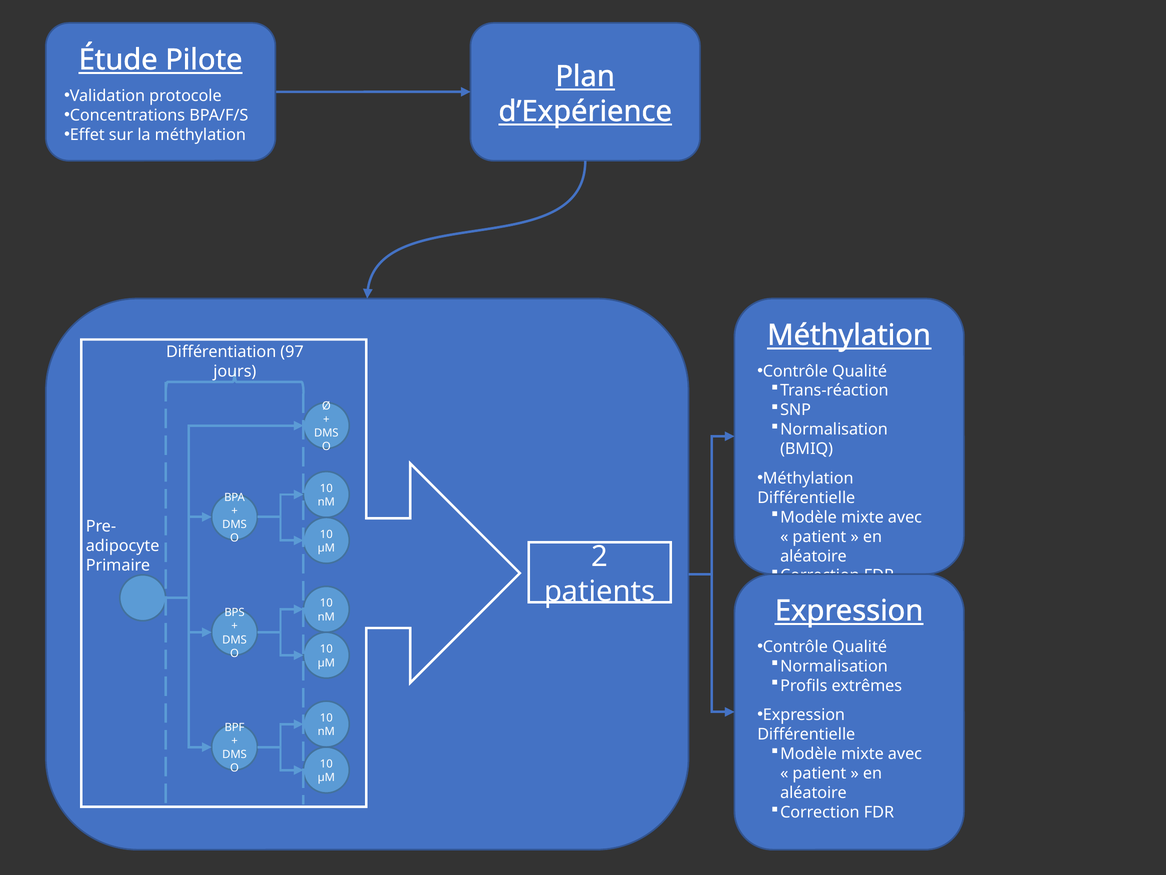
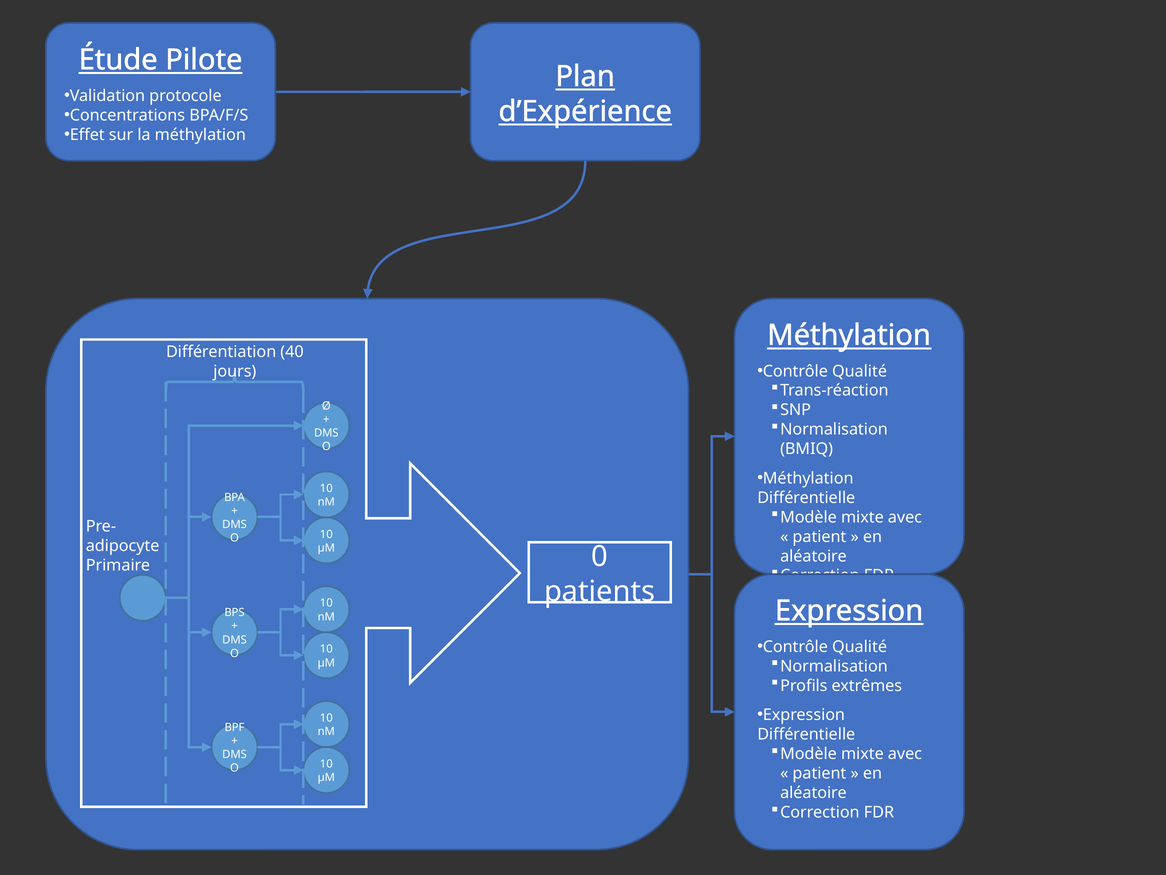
97: 97 -> 40
2: 2 -> 0
